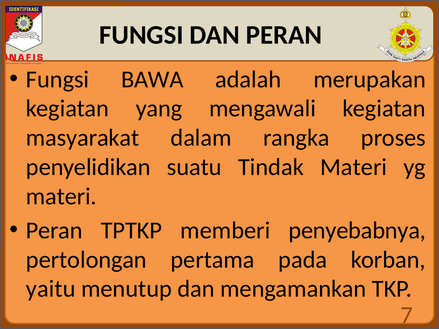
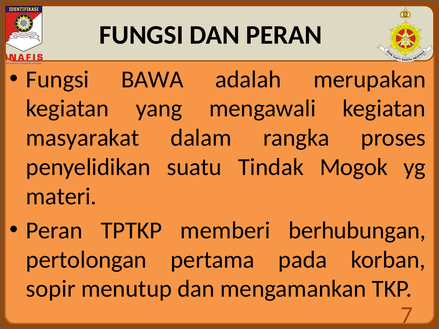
Tindak Materi: Materi -> Mogok
penyebabnya: penyebabnya -> berhubungan
yaitu: yaitu -> sopir
